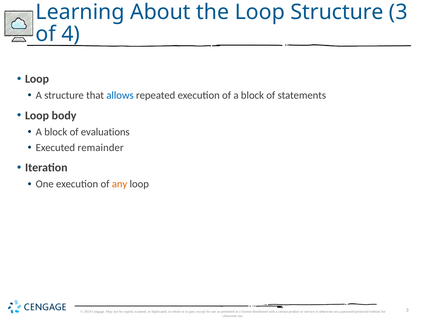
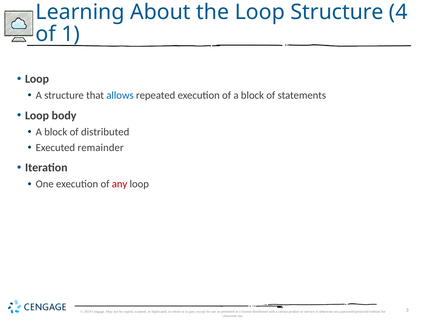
Structure 3: 3 -> 4
4: 4 -> 1
of evaluations: evaluations -> distributed
any colour: orange -> red
